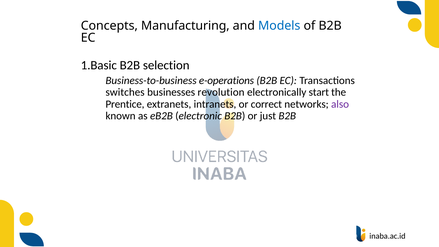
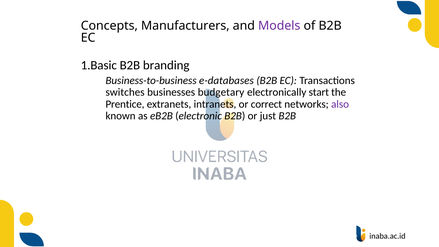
Manufacturing: Manufacturing -> Manufacturers
Models colour: blue -> purple
selection: selection -> branding
e-operations: e-operations -> e-databases
revolution: revolution -> budgetary
